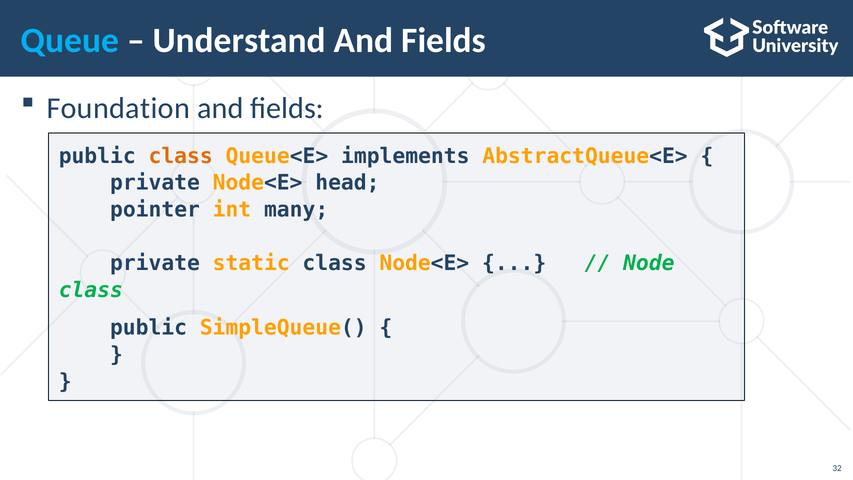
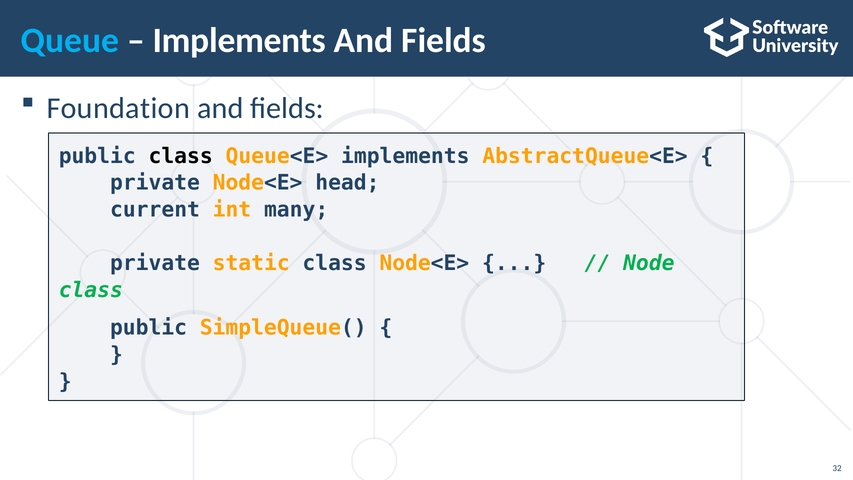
Understand at (239, 40): Understand -> Implements
class at (181, 156) colour: orange -> black
pointer: pointer -> current
